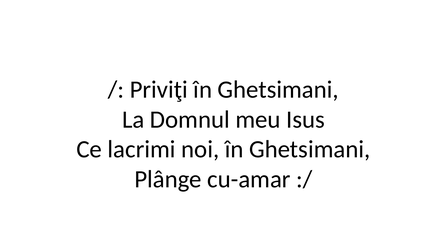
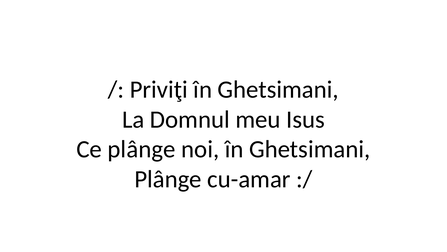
Ce lacrimi: lacrimi -> plânge
